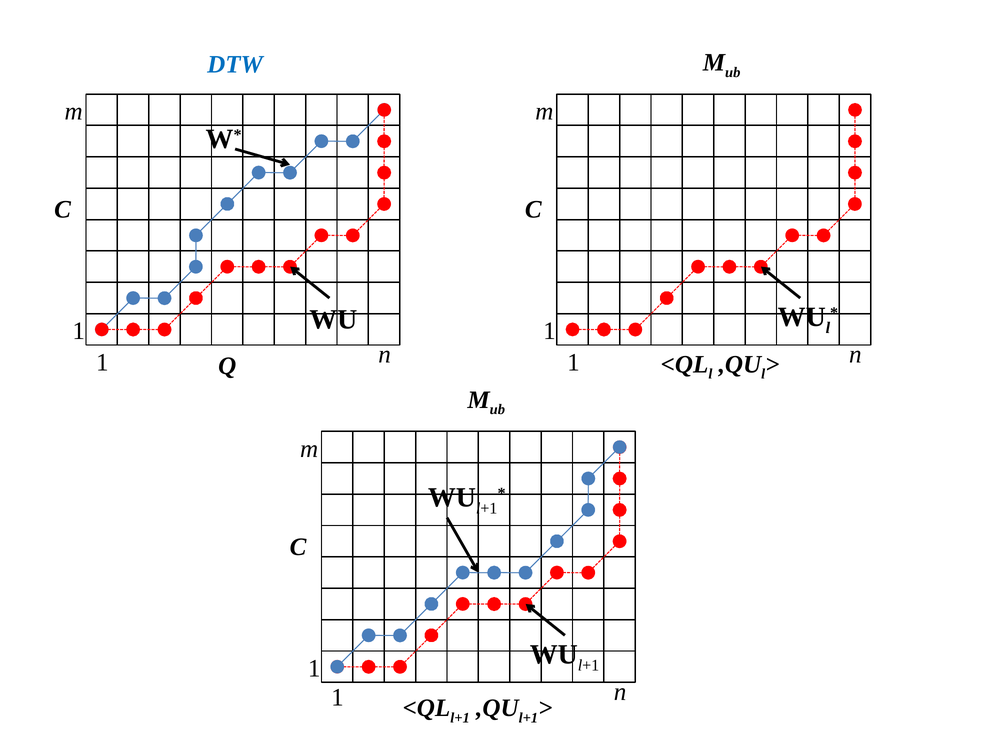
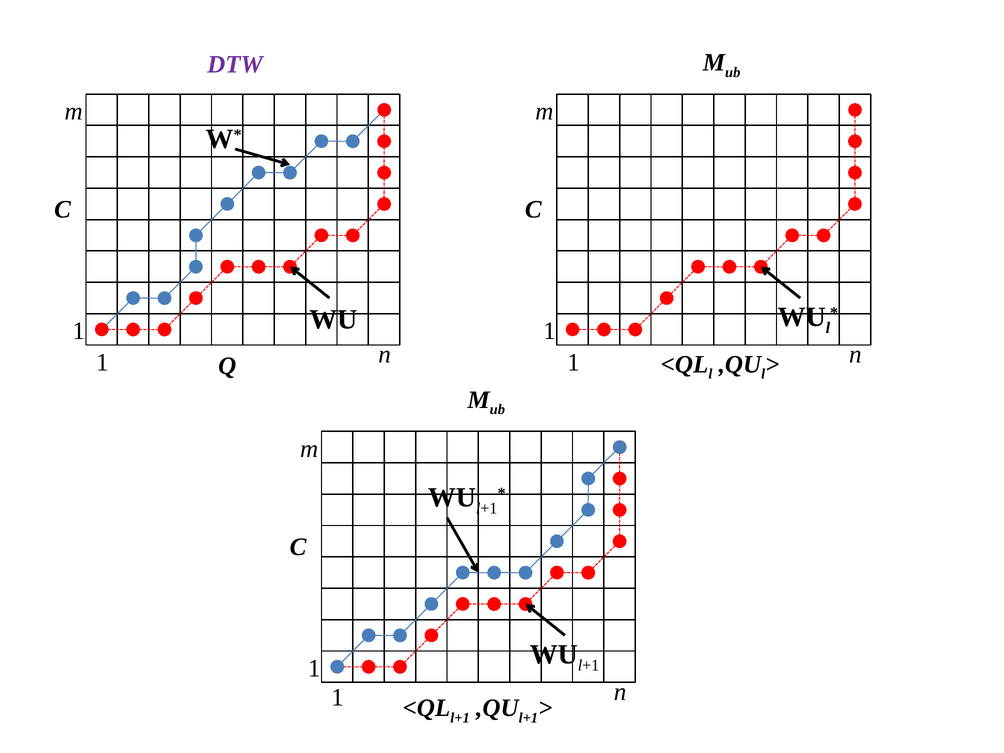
DTW colour: blue -> purple
